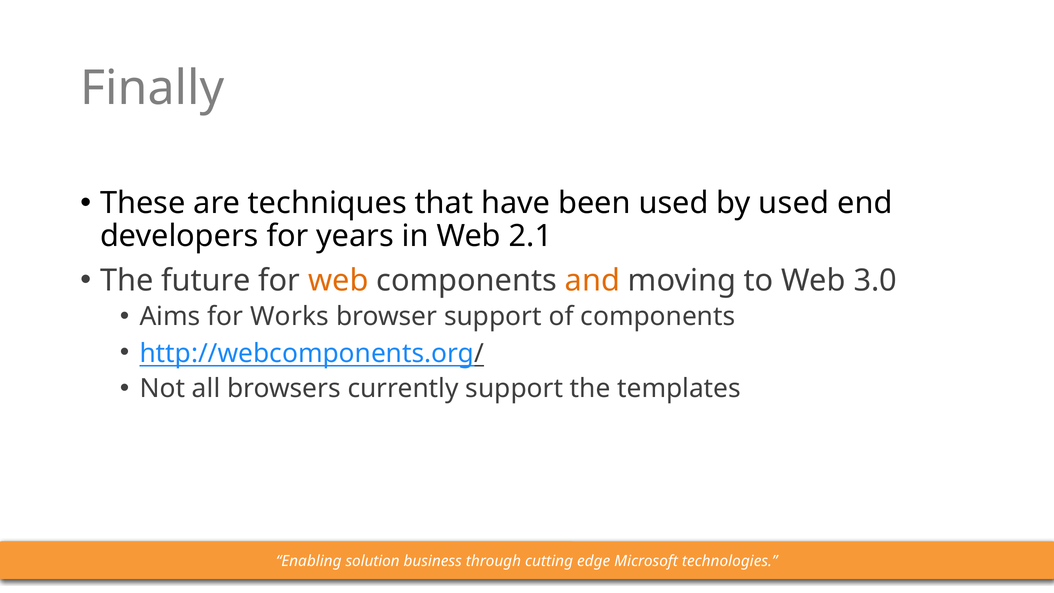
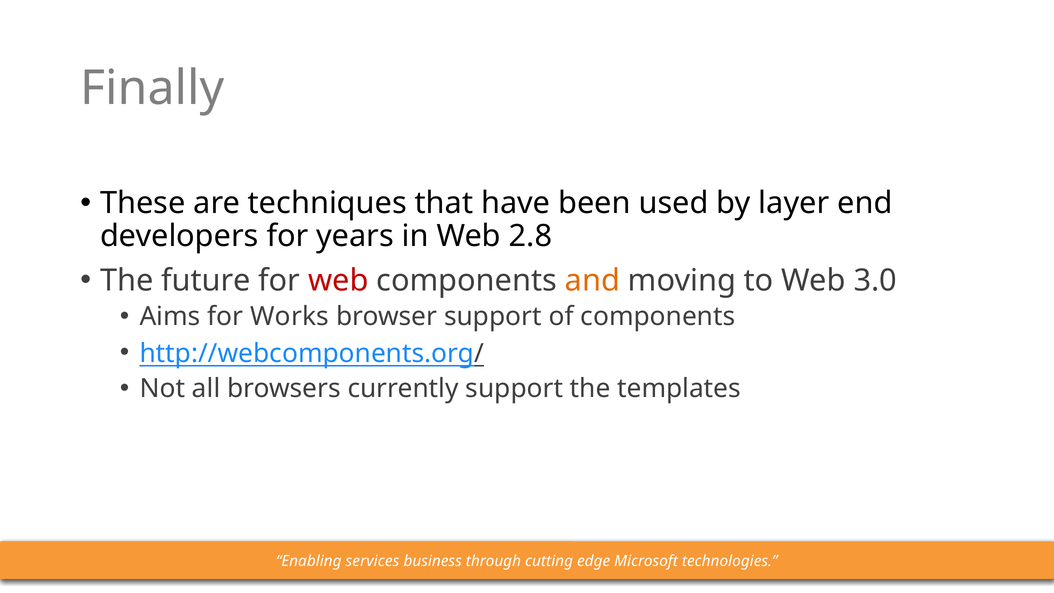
by used: used -> layer
2.1: 2.1 -> 2.8
web at (338, 280) colour: orange -> red
solution: solution -> services
